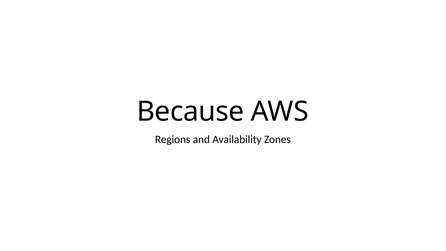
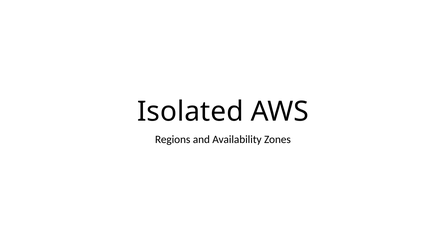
Because: Because -> Isolated
